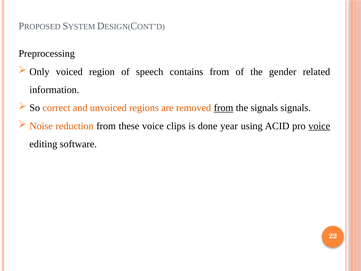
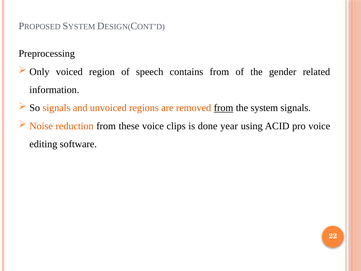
So correct: correct -> signals
the signals: signals -> system
voice at (319, 126) underline: present -> none
